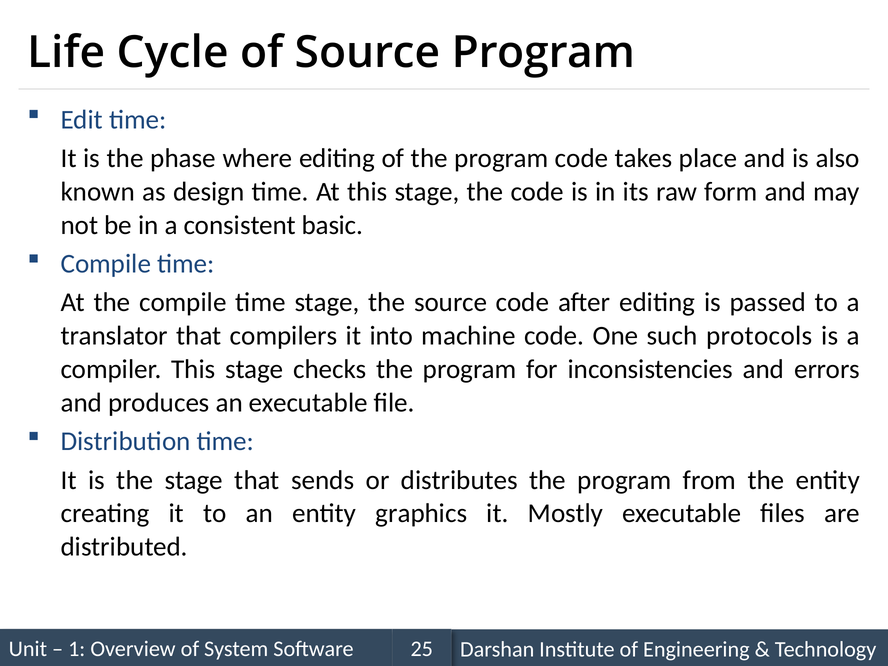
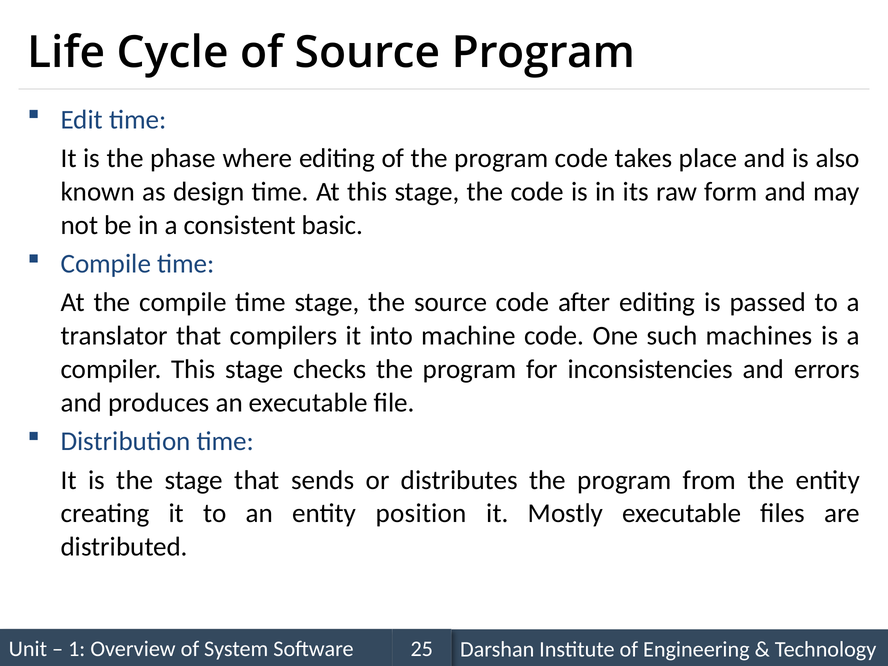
protocols: protocols -> machines
graphics: graphics -> position
